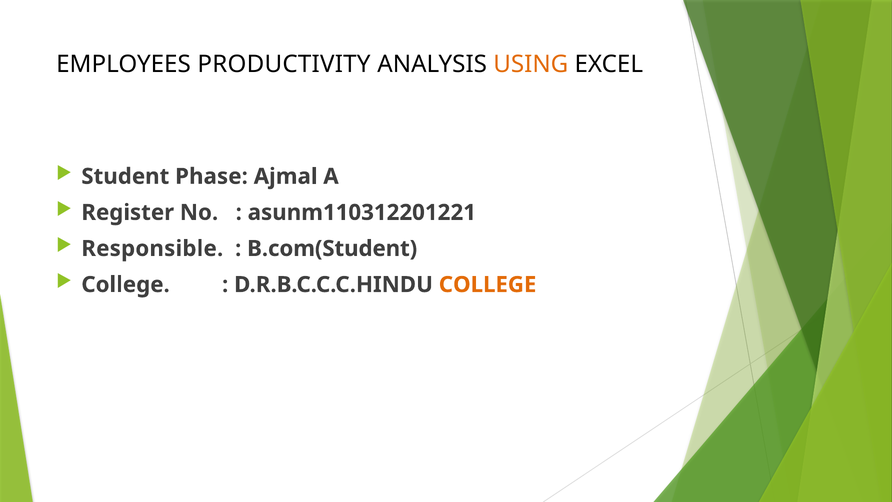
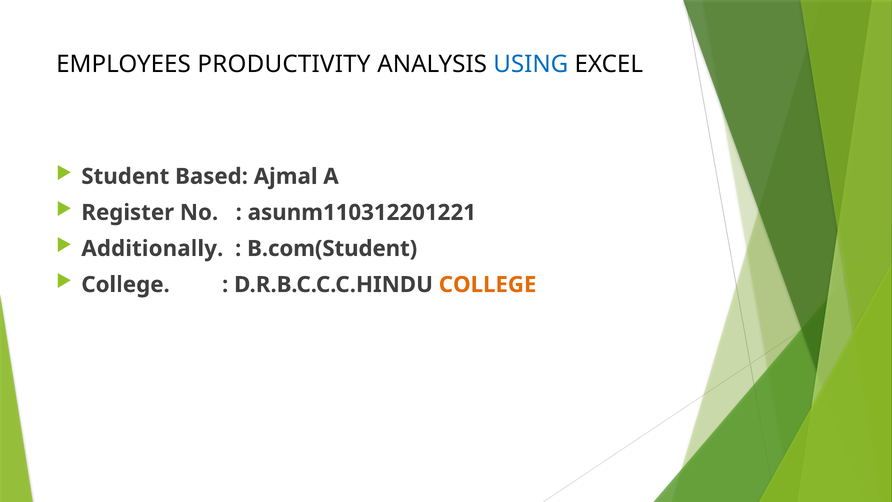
USING colour: orange -> blue
Phase: Phase -> Based
Responsible: Responsible -> Additionally
